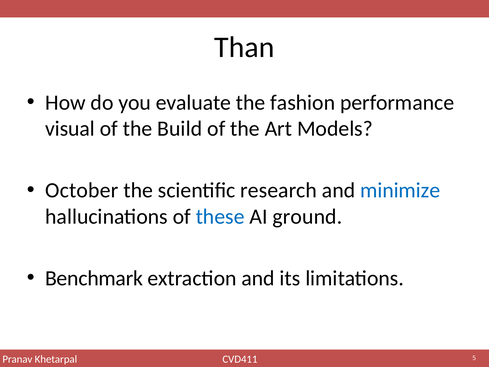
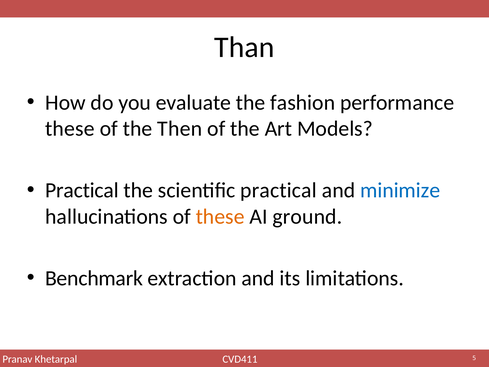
visual at (70, 129): visual -> these
Build: Build -> Then
October at (82, 190): October -> Practical
scientific research: research -> practical
these at (220, 216) colour: blue -> orange
